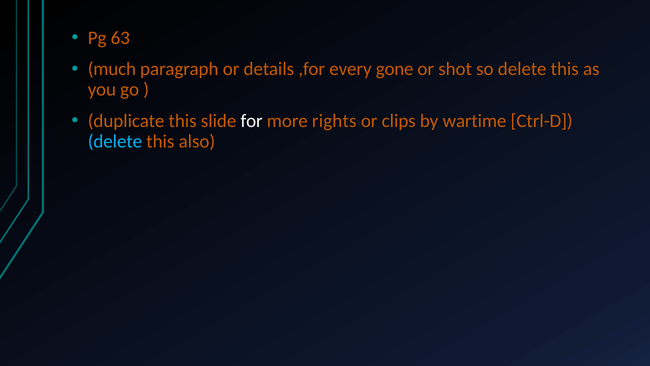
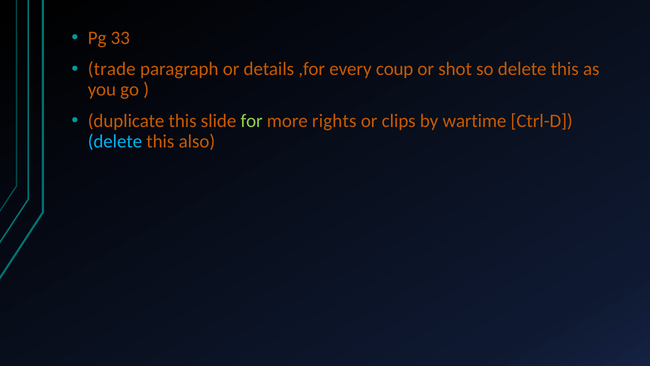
63: 63 -> 33
much: much -> trade
gone: gone -> coup
for colour: white -> light green
